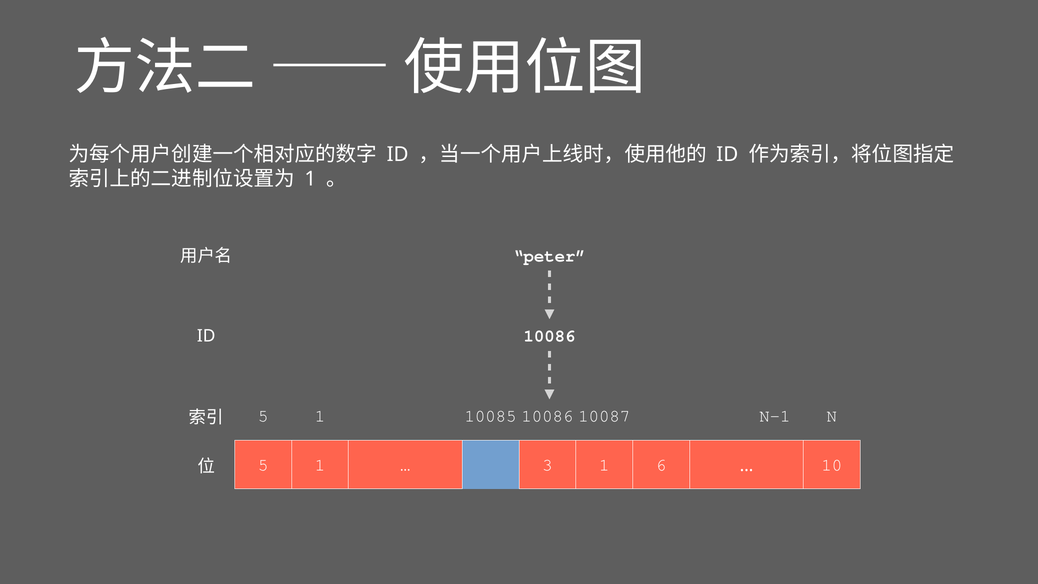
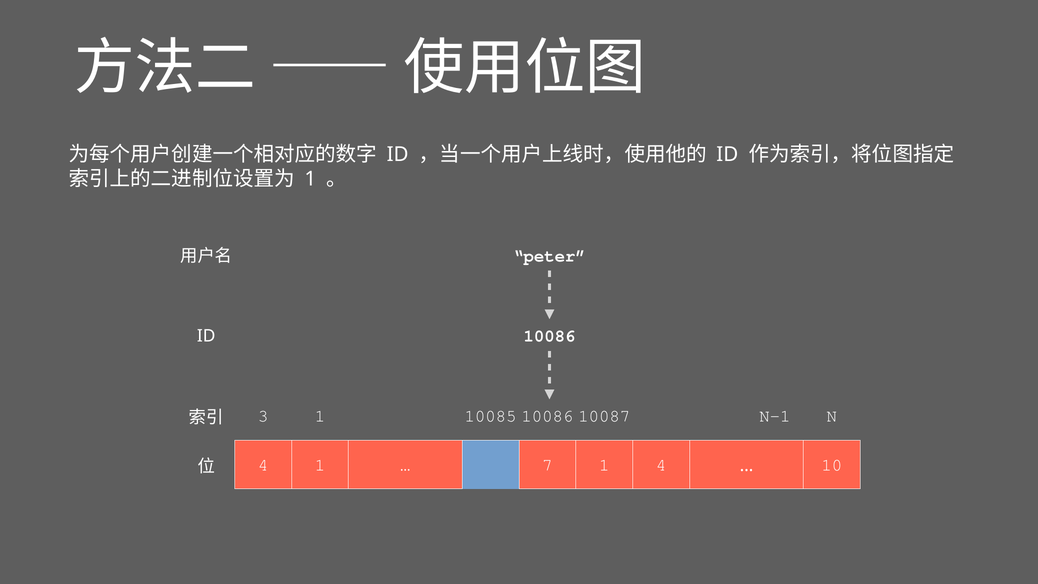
5 at (263, 416): 5 -> 3
5 at (263, 465): 5 -> 4
3: 3 -> 7
1 6: 6 -> 4
